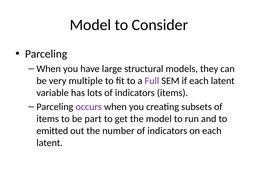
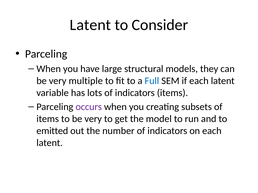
Model at (90, 25): Model -> Latent
Full colour: purple -> blue
to be part: part -> very
